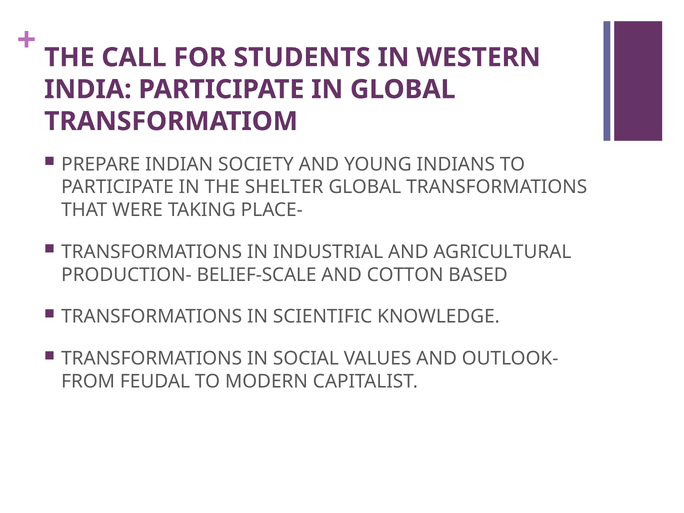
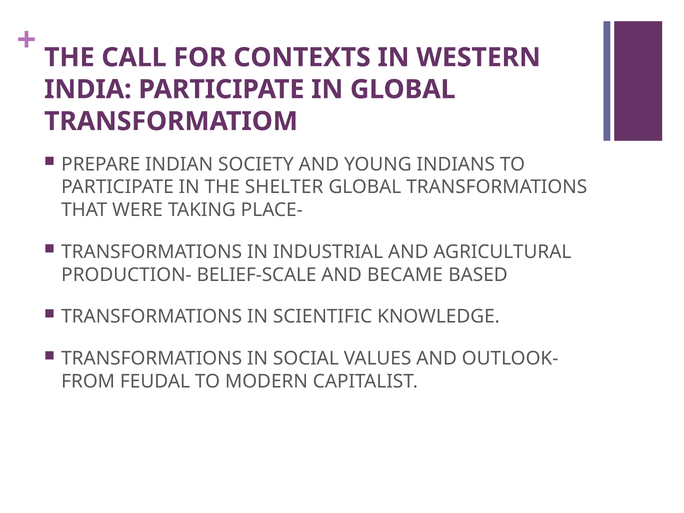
STUDENTS: STUDENTS -> CONTEXTS
COTTON: COTTON -> BECAME
